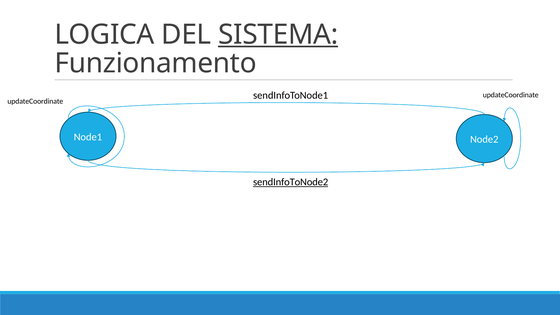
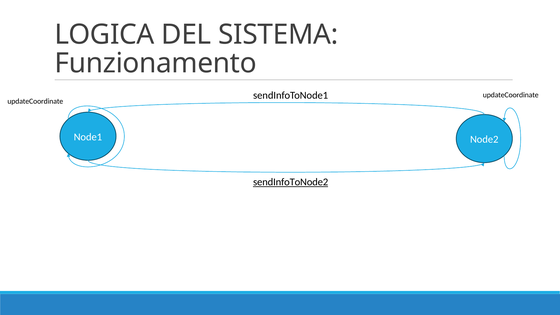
SISTEMA underline: present -> none
